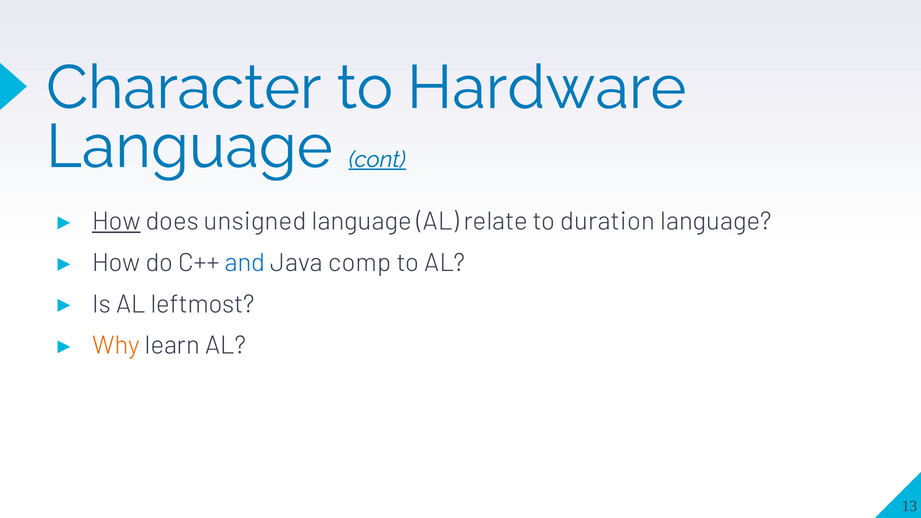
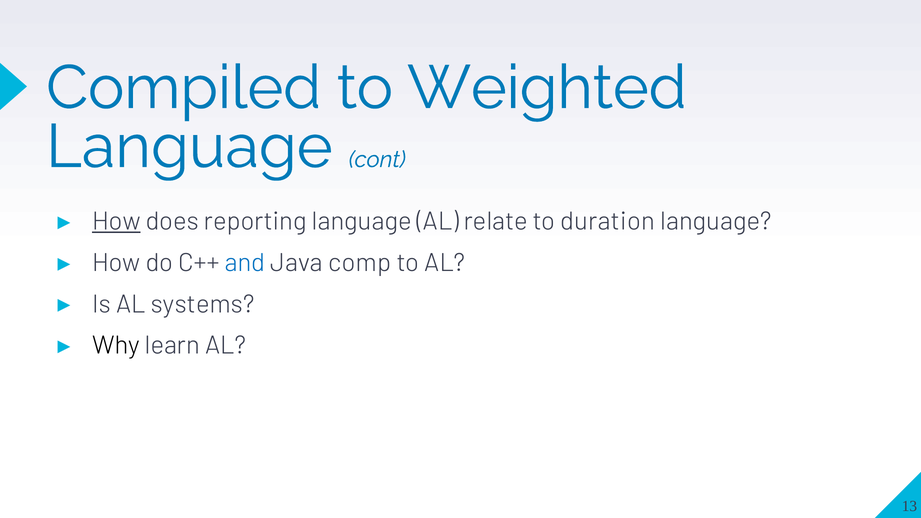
Character: Character -> Compiled
Hardware: Hardware -> Weighted
cont underline: present -> none
unsigned: unsigned -> reporting
leftmost: leftmost -> systems
Why colour: orange -> black
